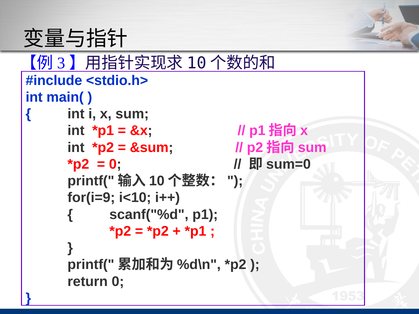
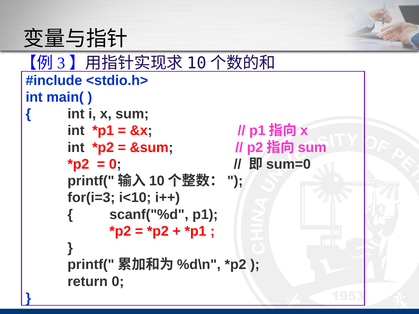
for(i=9: for(i=9 -> for(i=3
